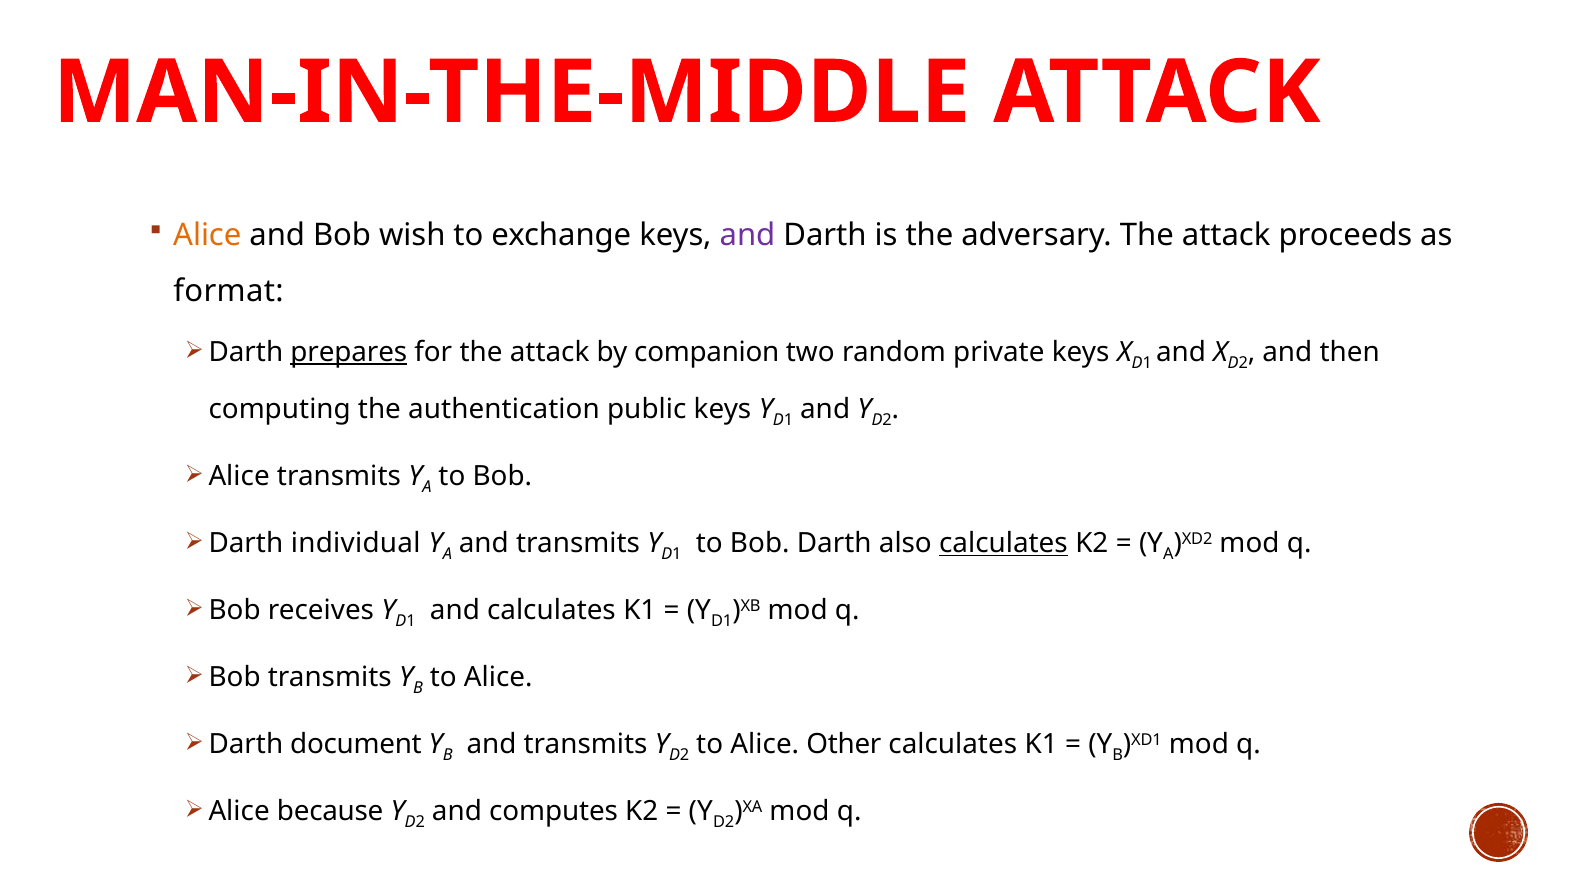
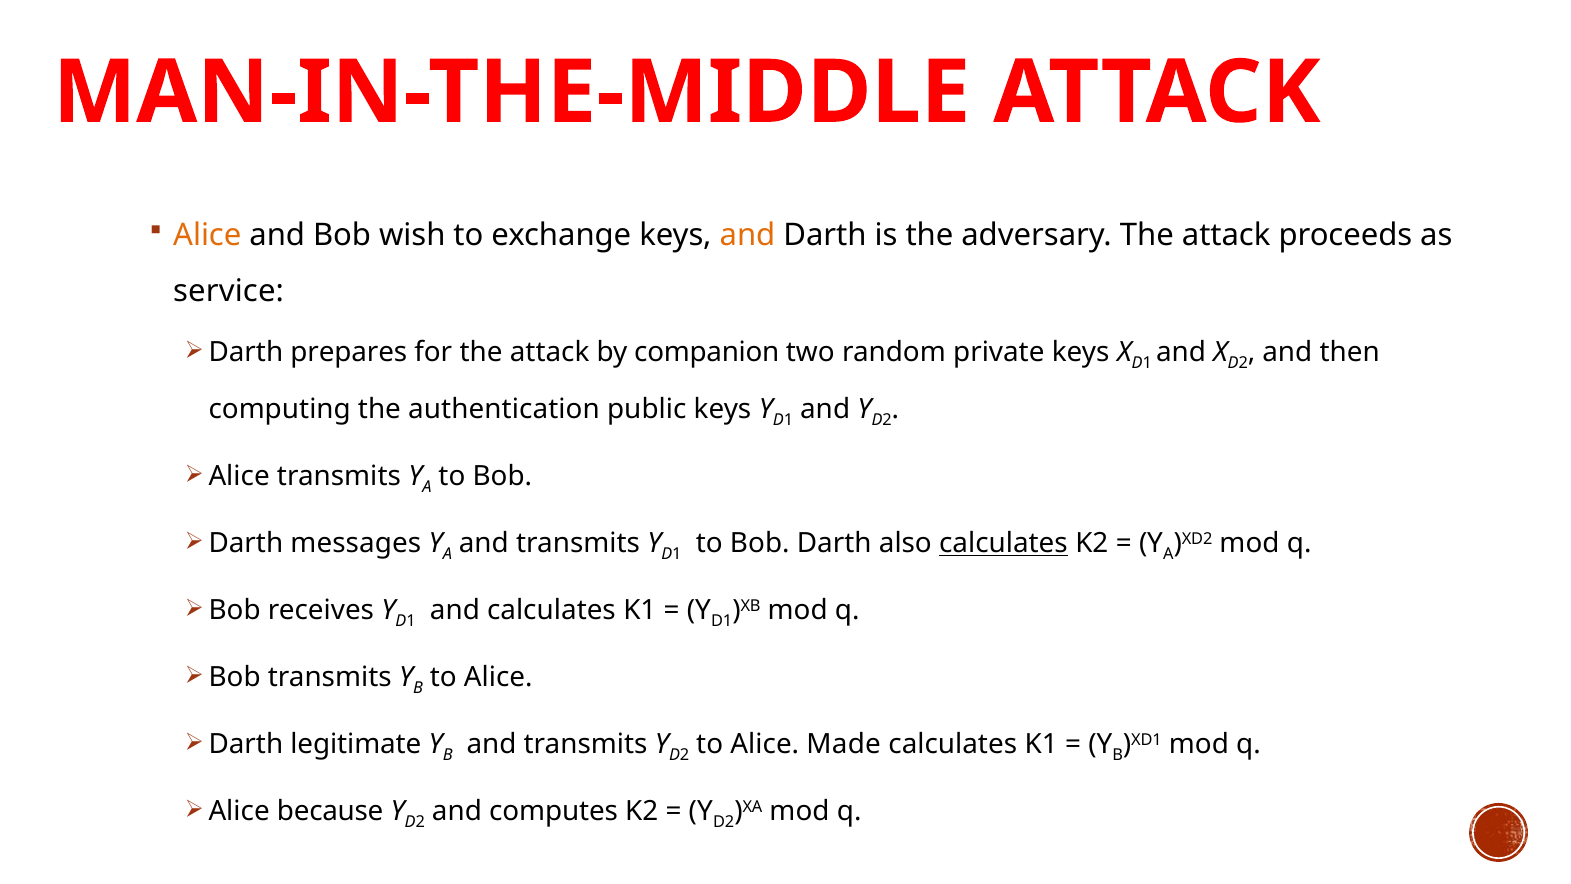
and at (748, 235) colour: purple -> orange
format: format -> service
prepares underline: present -> none
individual: individual -> messages
document: document -> legitimate
Other: Other -> Made
